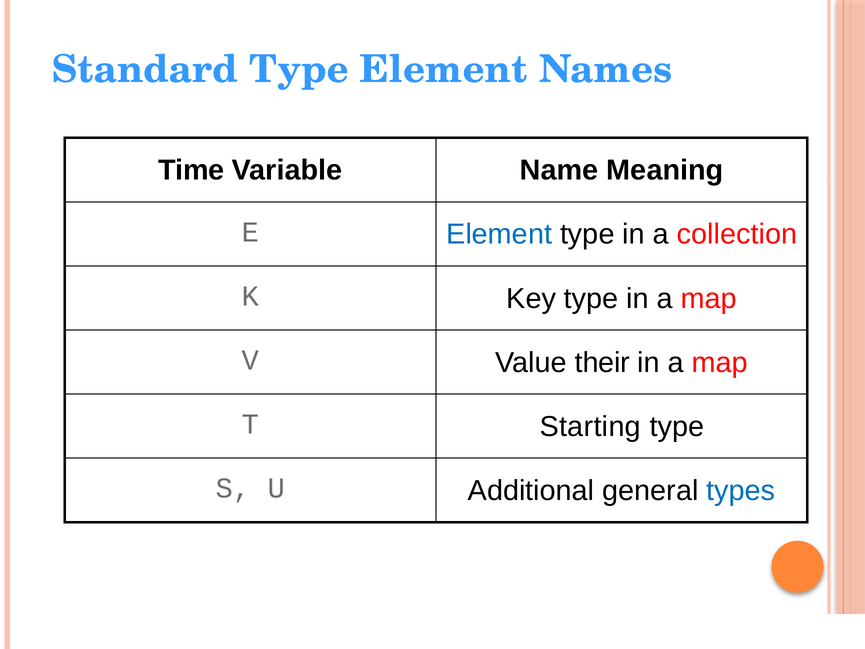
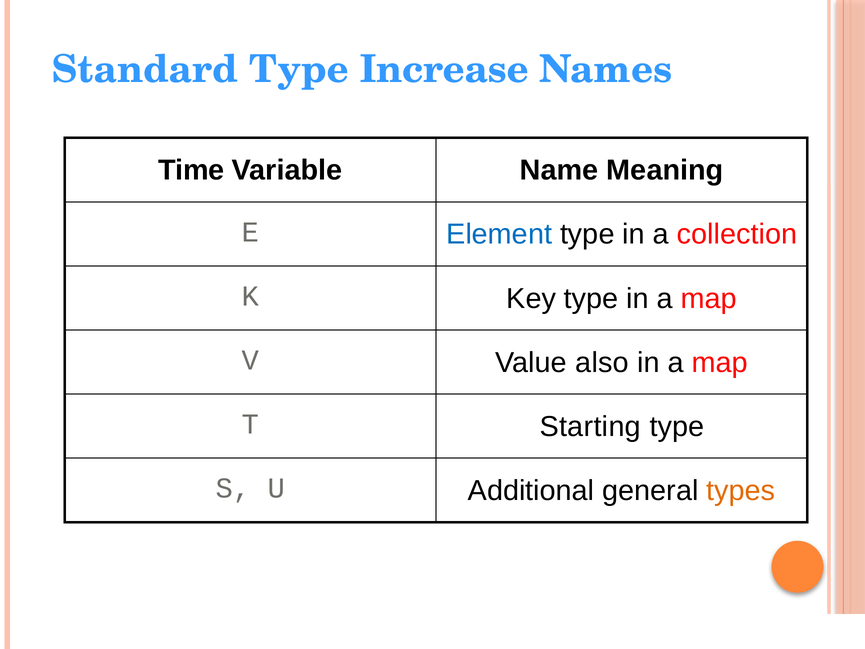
Type Element: Element -> Increase
their: their -> also
types colour: blue -> orange
